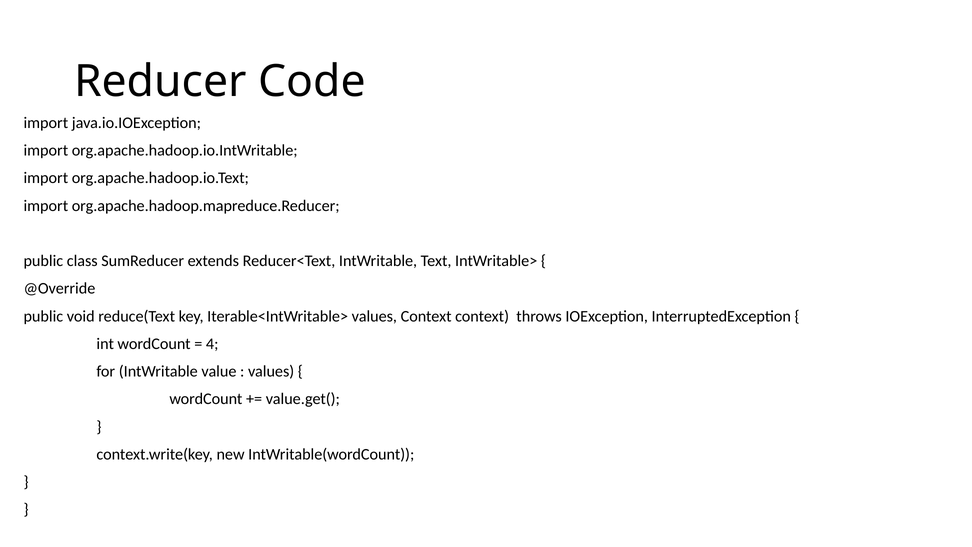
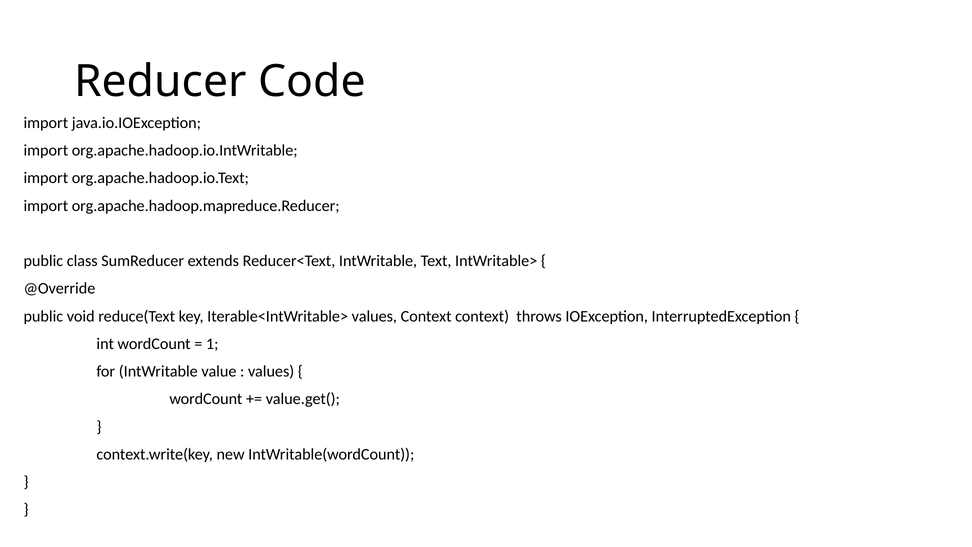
4: 4 -> 1
